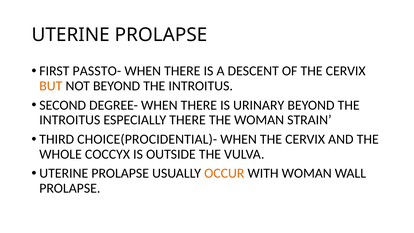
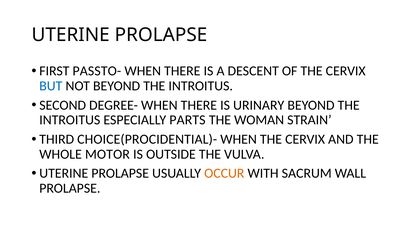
BUT colour: orange -> blue
ESPECIALLY THERE: THERE -> PARTS
COCCYX: COCCYX -> MOTOR
WITH WOMAN: WOMAN -> SACRUM
